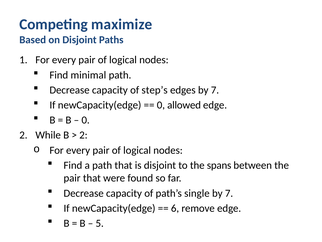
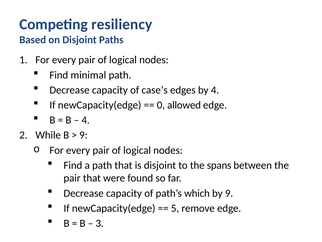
maximize: maximize -> resiliency
step’s: step’s -> case’s
edges by 7: 7 -> 4
0 at (86, 120): 0 -> 4
2 at (83, 135): 2 -> 9
single: single -> which
7 at (229, 193): 7 -> 9
6: 6 -> 5
5: 5 -> 3
